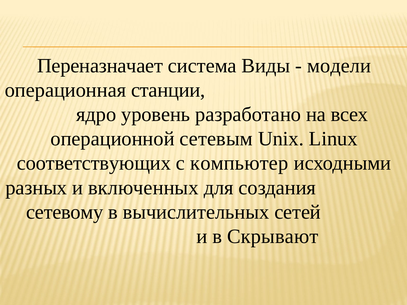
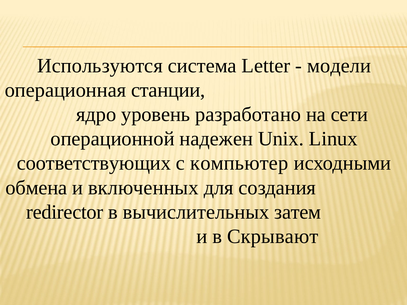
Переназначает: Переназначает -> Используются
Виды: Виды -> Letter
всех: всех -> сети
сетевым: сетевым -> надежен
разных: разных -> обмена
сетевому: сетевому -> redirector
сетей: сетей -> затем
